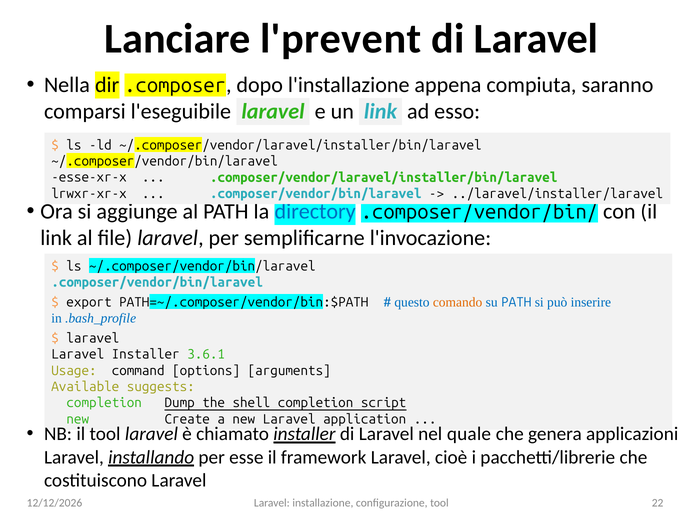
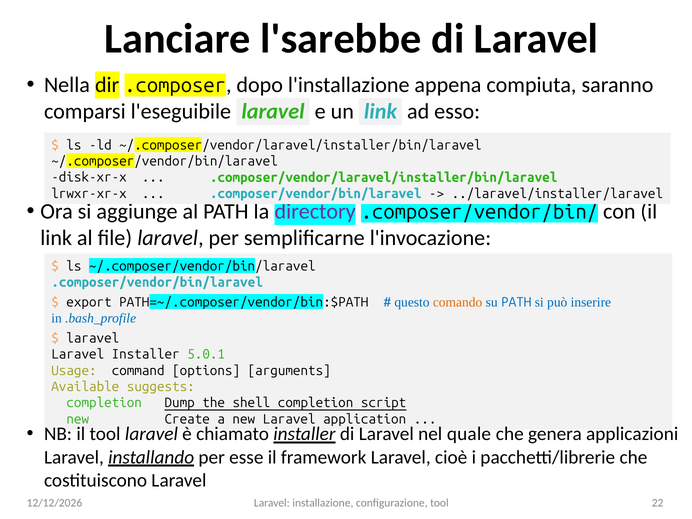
l'prevent: l'prevent -> l'sarebbe
esse-xr-x: esse-xr-x -> disk-xr-x
directory colour: blue -> purple
3.6.1: 3.6.1 -> 5.0.1
